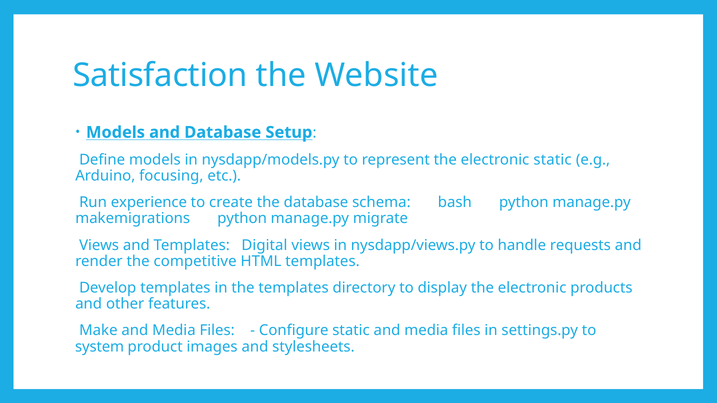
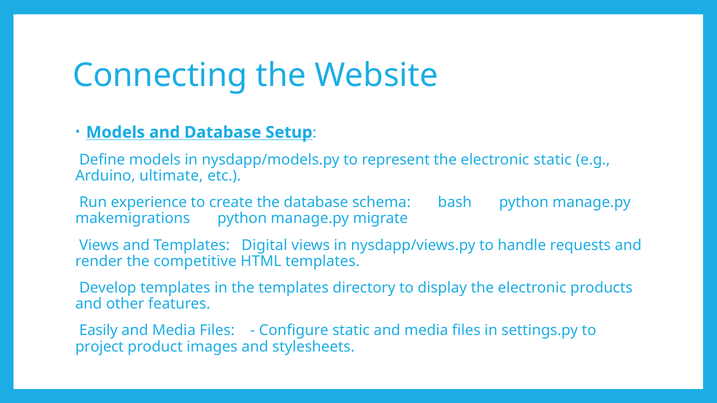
Satisfaction: Satisfaction -> Connecting
focusing: focusing -> ultimate
Make: Make -> Easily
system: system -> project
